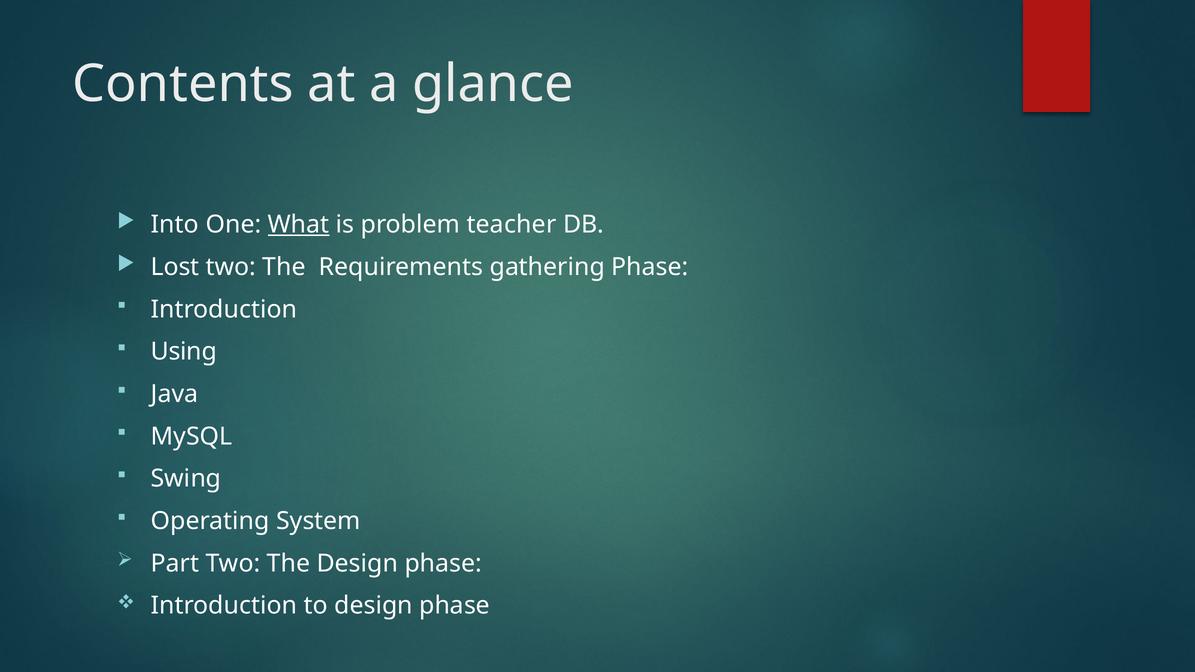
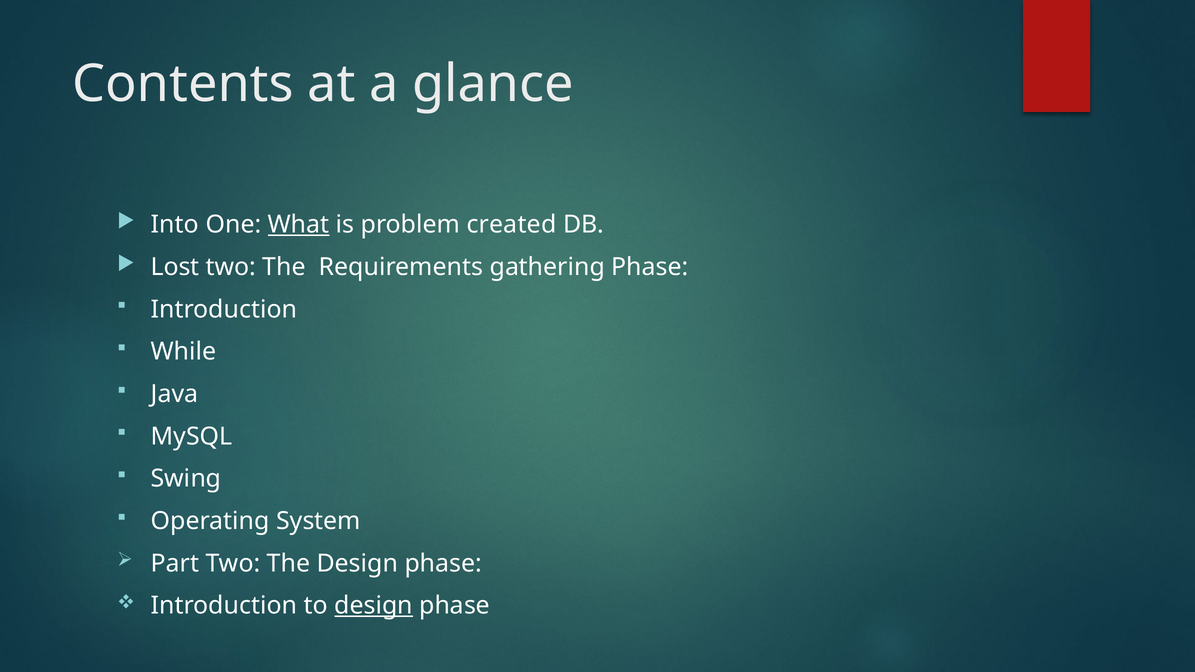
teacher: teacher -> created
Using: Using -> While
design at (374, 606) underline: none -> present
